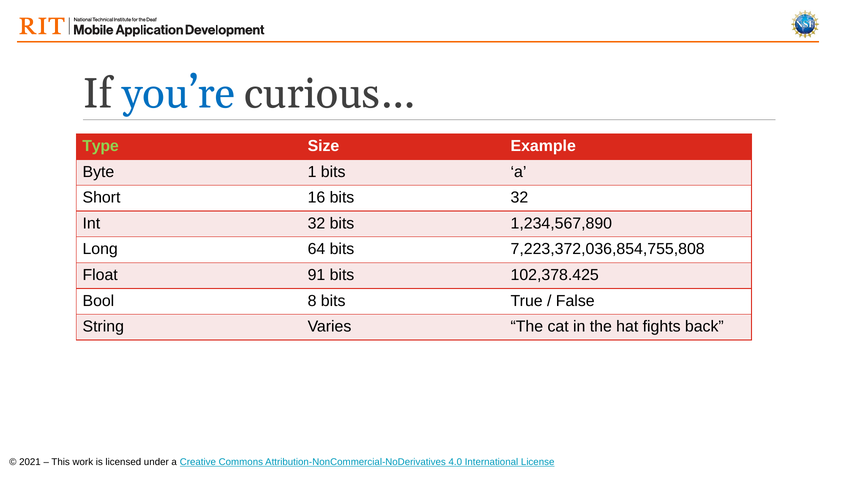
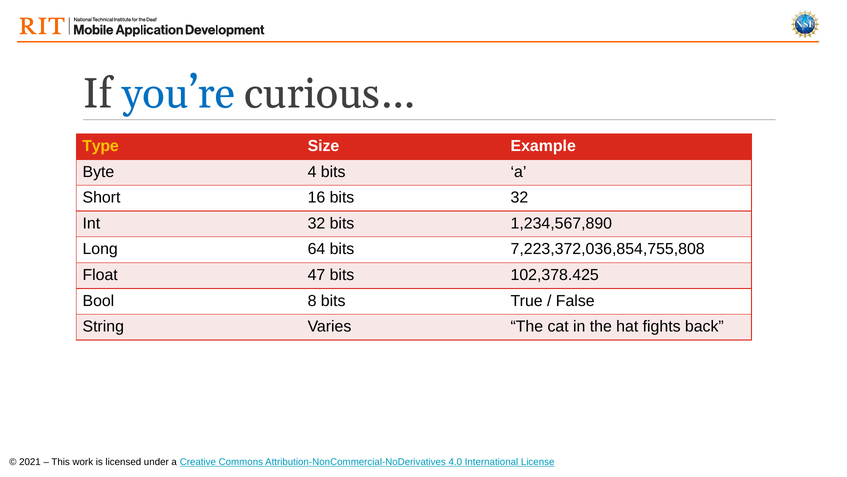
Type colour: light green -> yellow
1: 1 -> 4
91: 91 -> 47
